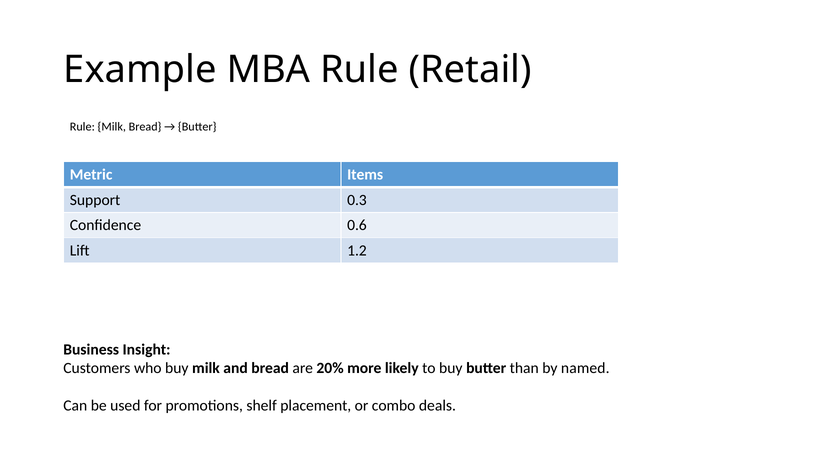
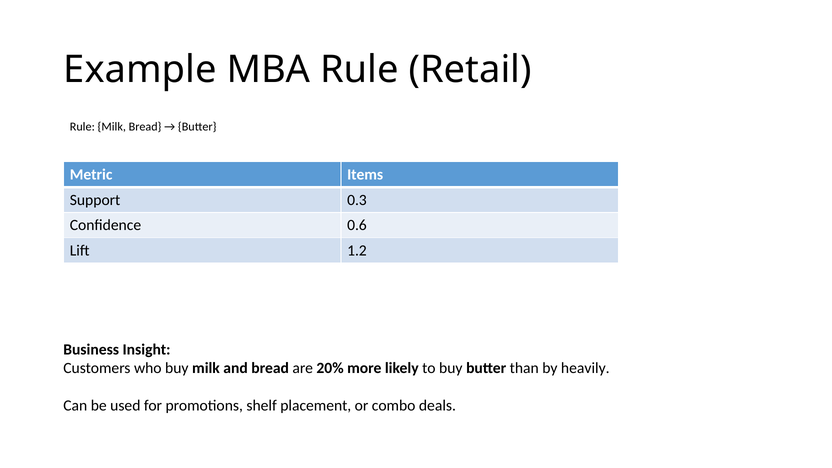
named: named -> heavily
